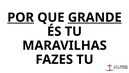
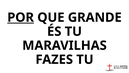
GRANDE underline: present -> none
